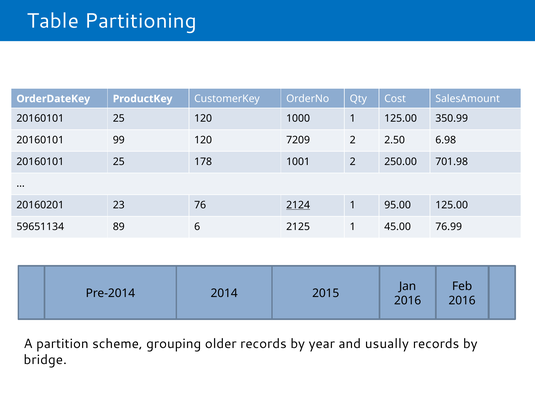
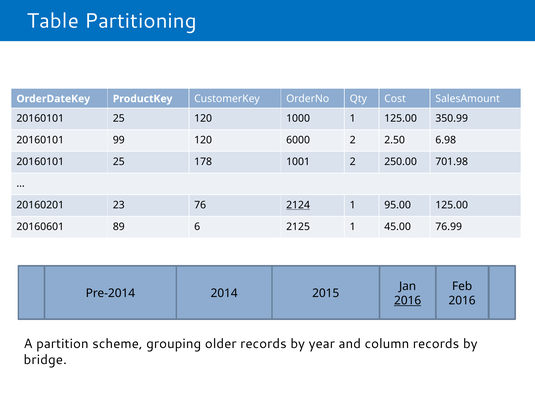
7209: 7209 -> 6000
59651134: 59651134 -> 20160601
2016 at (408, 301) underline: none -> present
usually: usually -> column
